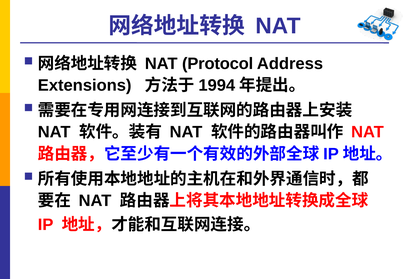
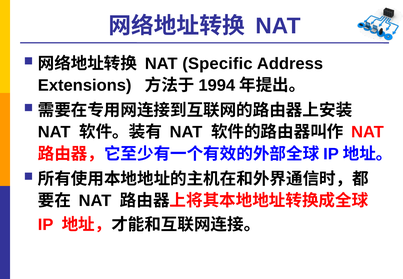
Protocol: Protocol -> Specific
